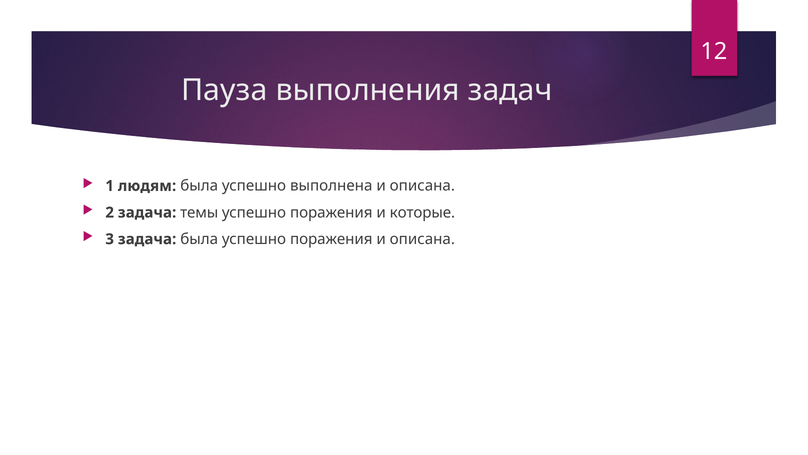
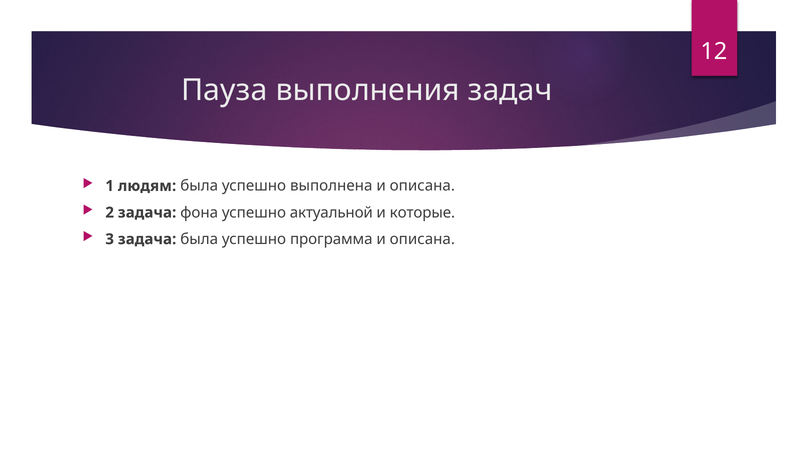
темы: темы -> фона
поражения at (331, 212): поражения -> актуальной
была успешно поражения: поражения -> программа
